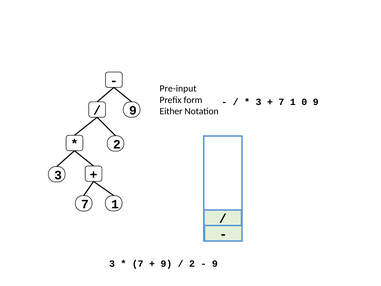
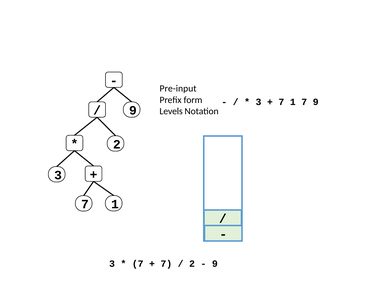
1 0: 0 -> 7
Either: Either -> Levels
9 at (166, 263): 9 -> 7
